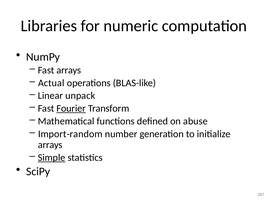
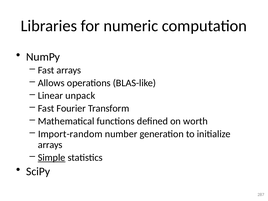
Actual: Actual -> Allows
Fourier underline: present -> none
abuse: abuse -> worth
